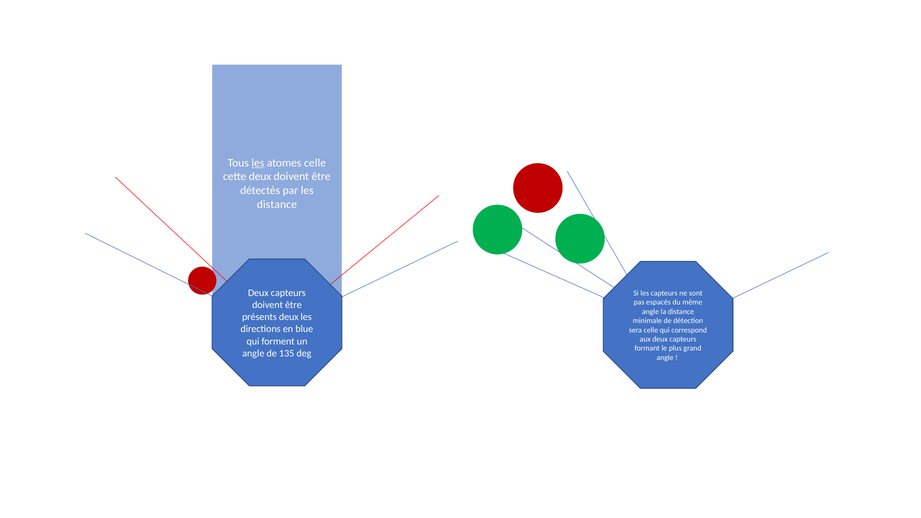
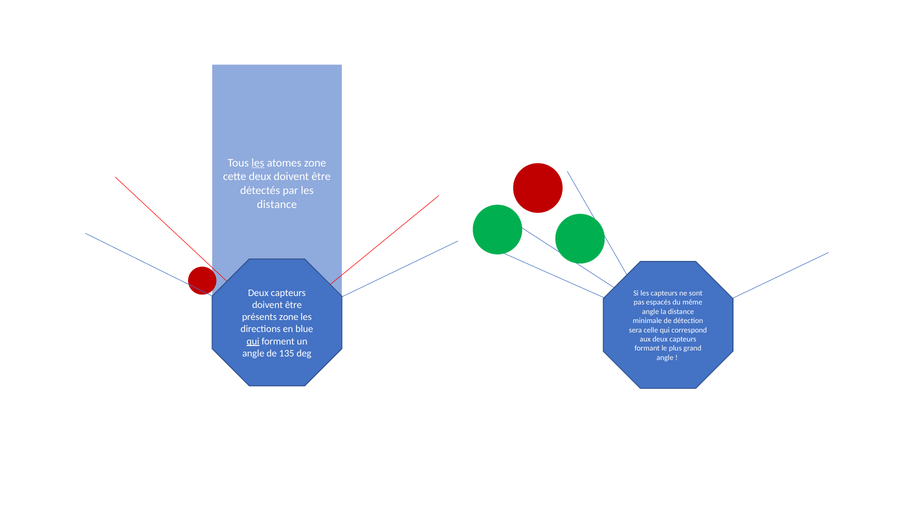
atomes celle: celle -> zone
présents deux: deux -> zone
qui at (253, 341) underline: none -> present
